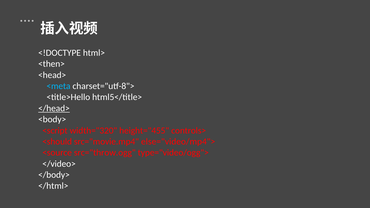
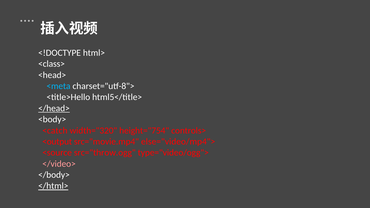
<then>: <then> -> <class>
<script: <script -> <catch
height="455: height="455 -> height="754
<should: <should -> <output
</video> colour: white -> pink
</html> underline: none -> present
